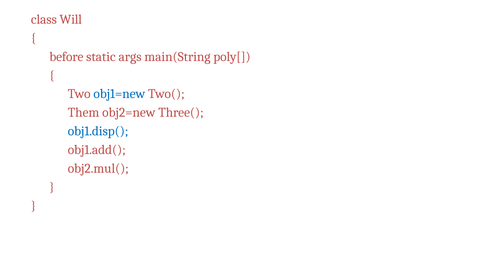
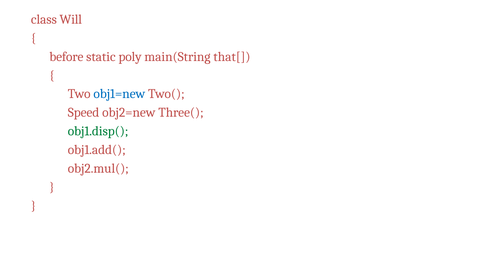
args: args -> poly
poly[: poly[ -> that[
Them: Them -> Speed
obj1.disp( colour: blue -> green
